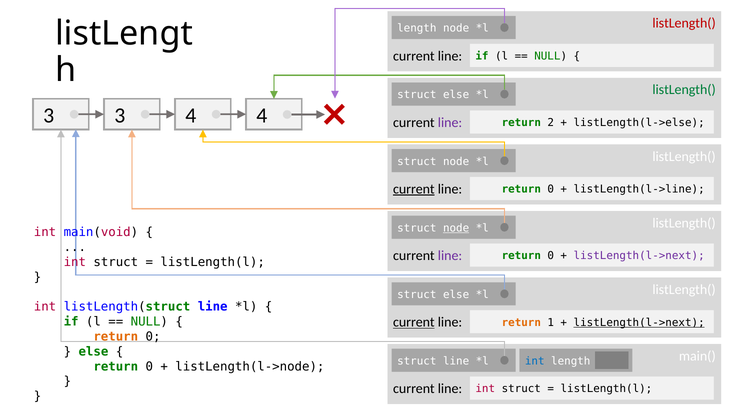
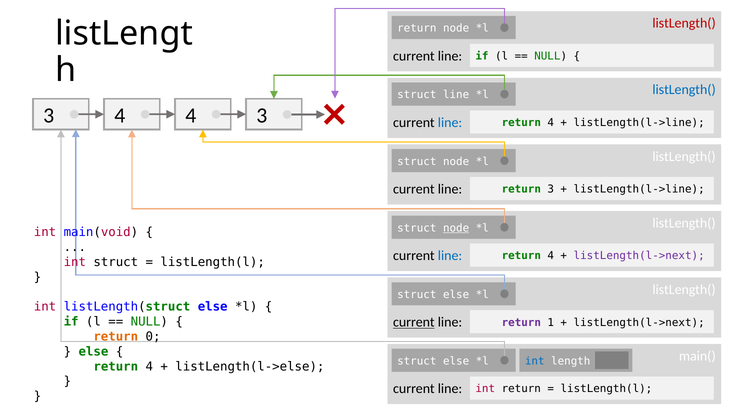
length at (417, 28): length -> return
listLength( at (684, 90) colour: green -> blue
else at (456, 95): else -> line
3 3: 3 -> 4
4 4: 4 -> 3
line at (450, 123) colour: purple -> blue
2 at (551, 123): 2 -> 4
listLength(l->else at (639, 123): listLength(l->else -> listLength(l->line
current at (414, 189) underline: present -> none
0 at (551, 189): 0 -> 3
line at (450, 256) colour: purple -> blue
0 at (551, 256): 0 -> 4
listLength(struct line: line -> else
return at (521, 323) colour: orange -> purple
listLength(l->next at (639, 323) underline: present -> none
line at (456, 361): line -> else
0 at (149, 366): 0 -> 4
listLength(l->node: listLength(l->node -> listLength(l->else
line int struct: struct -> return
